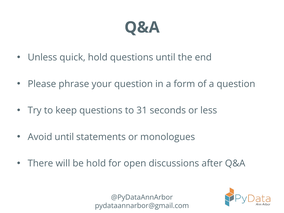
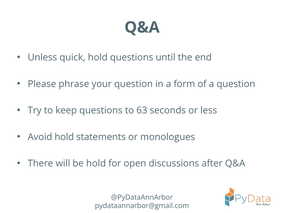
31: 31 -> 63
Avoid until: until -> hold
